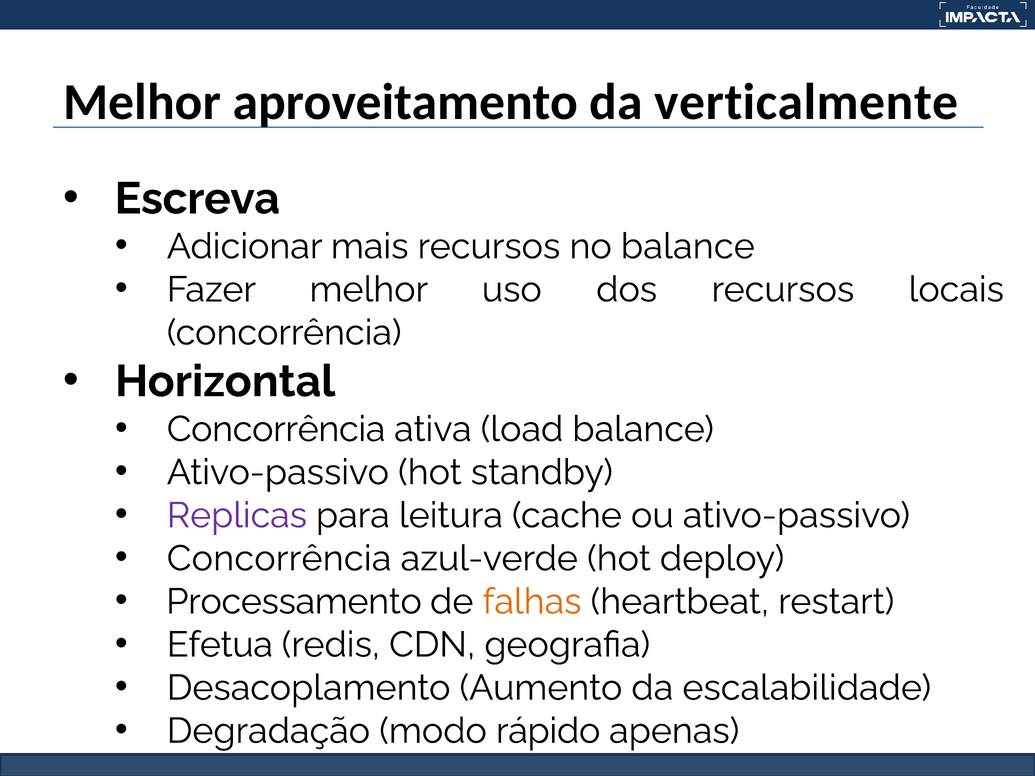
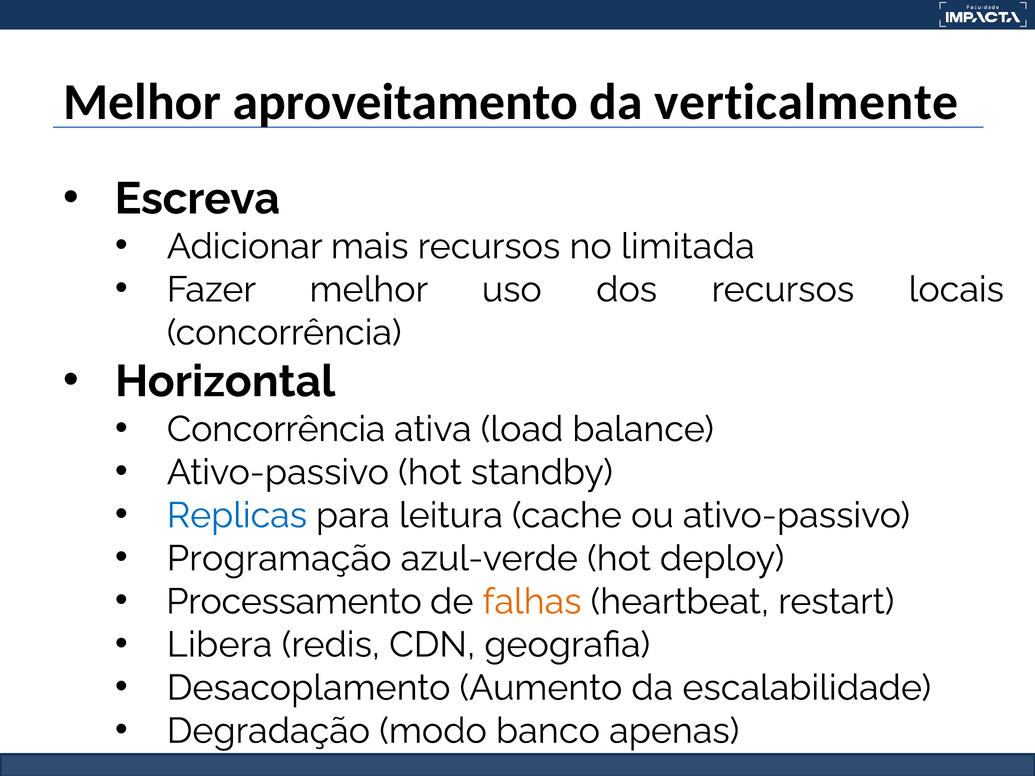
no balance: balance -> limitada
Replicas colour: purple -> blue
Concorrência at (279, 559): Concorrência -> Programação
Efetua: Efetua -> Libera
rápido: rápido -> banco
